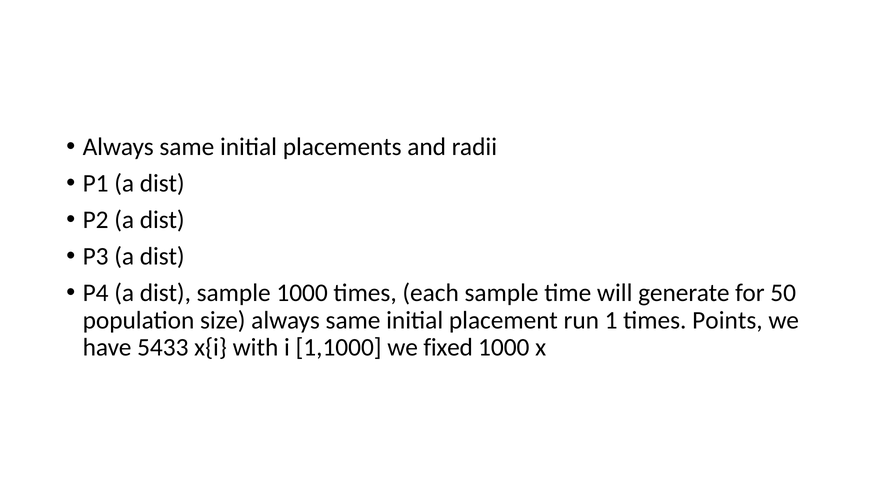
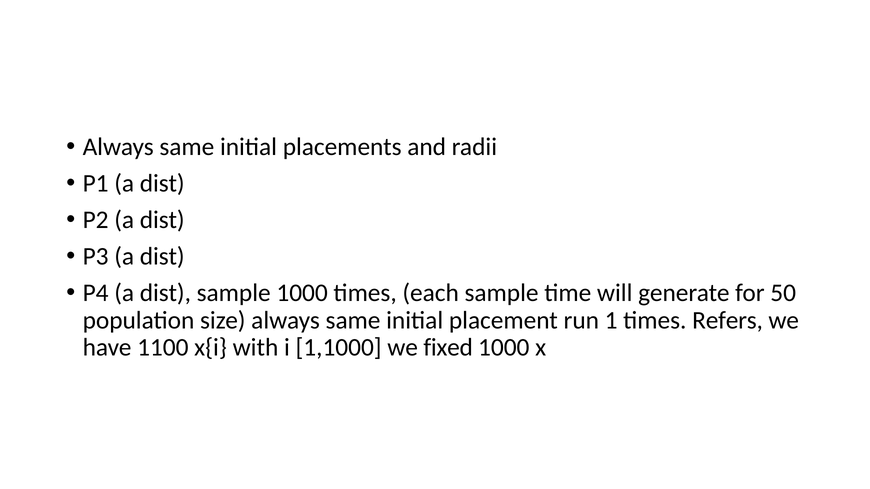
Points: Points -> Refers
5433: 5433 -> 1100
